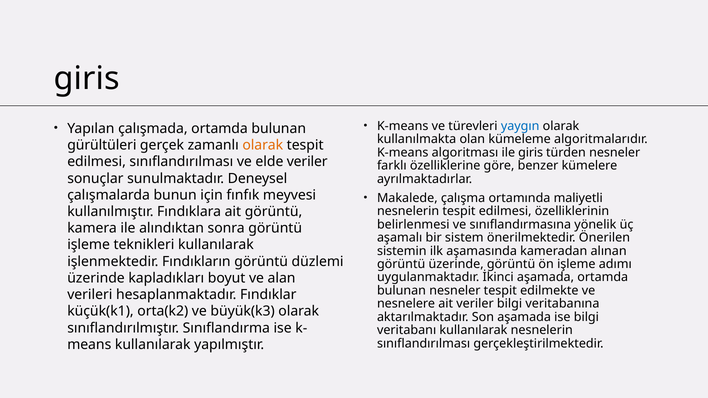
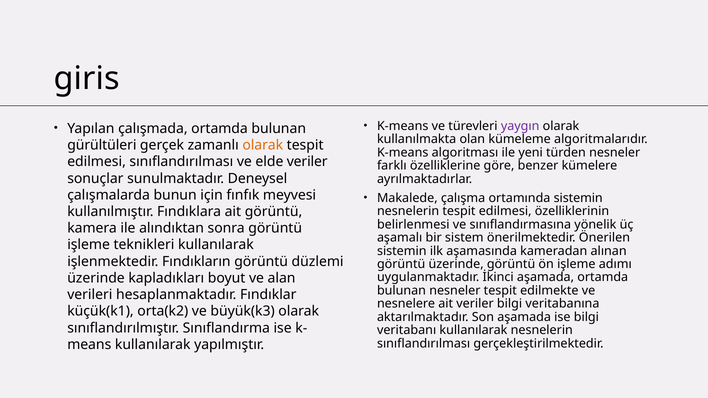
yaygın colour: blue -> purple
ile giris: giris -> yeni
ortamında maliyetli: maliyetli -> sistemin
